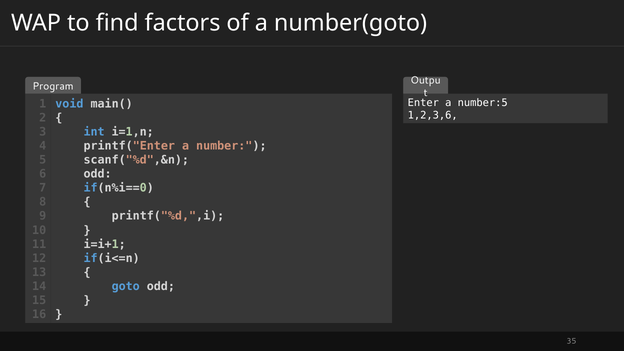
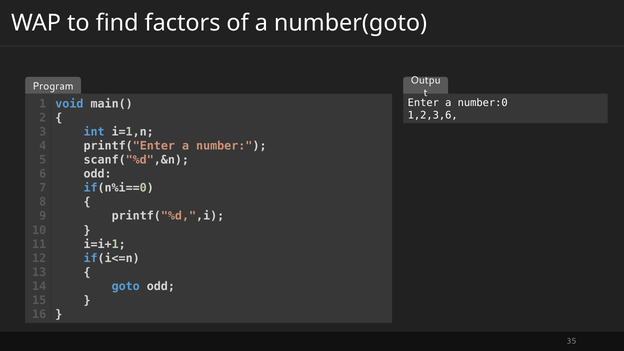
number:5: number:5 -> number:0
